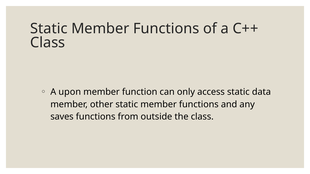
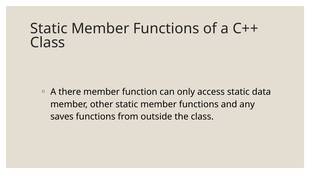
upon: upon -> there
